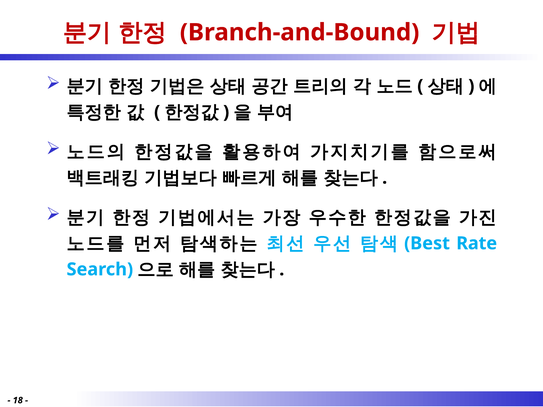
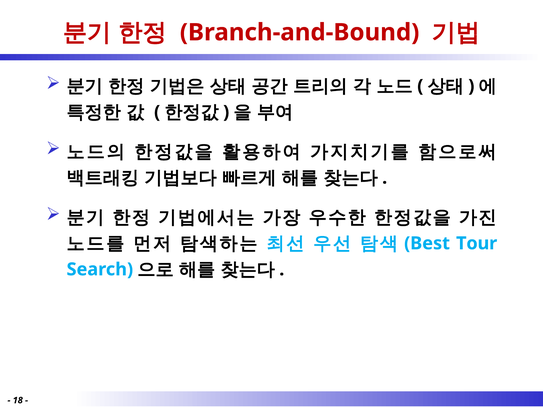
Rate: Rate -> Tour
